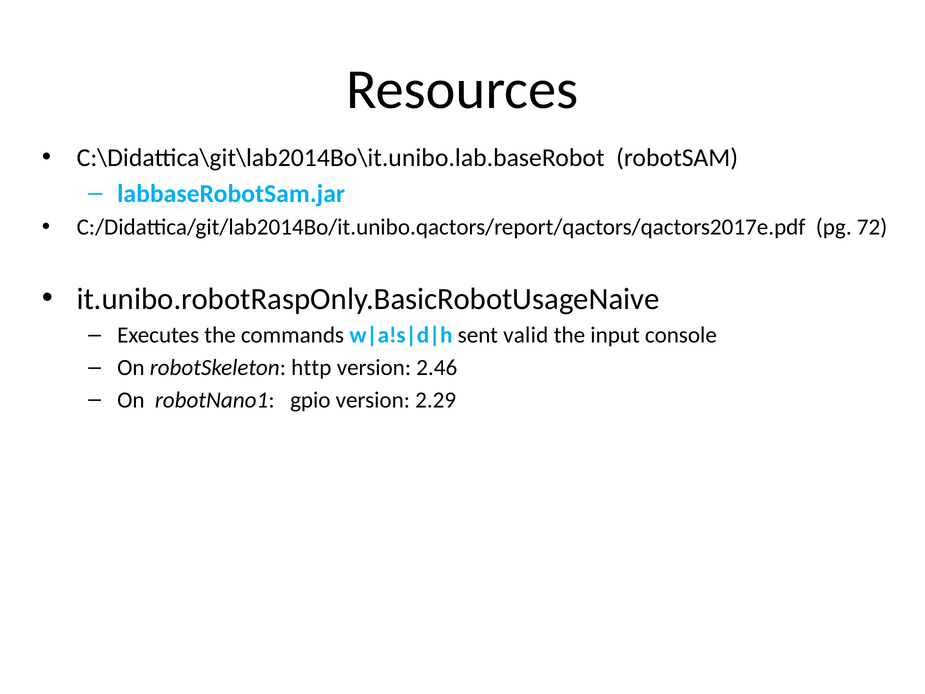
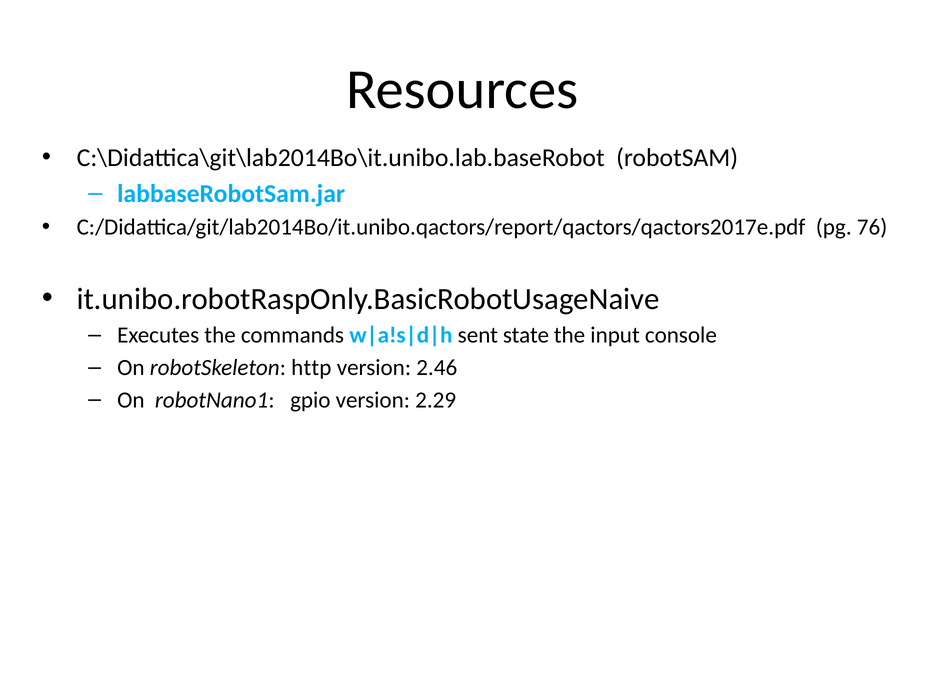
72: 72 -> 76
valid: valid -> state
